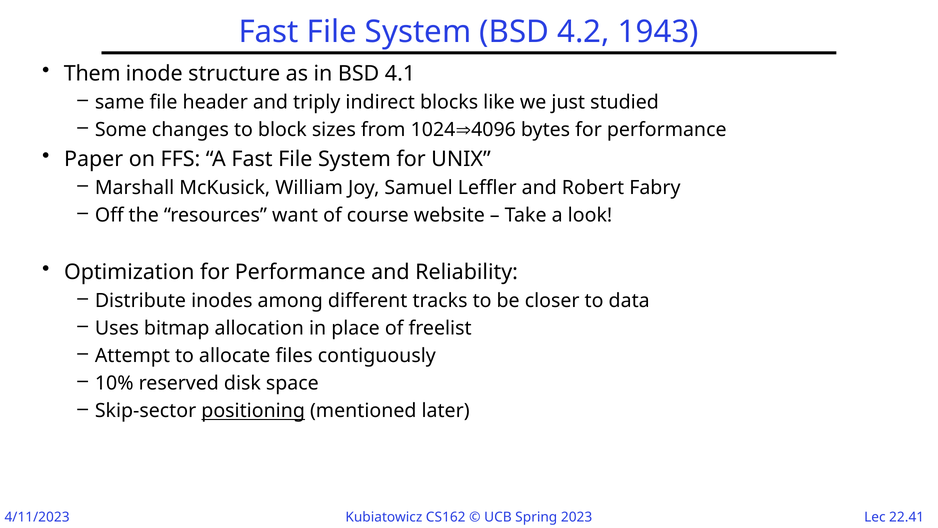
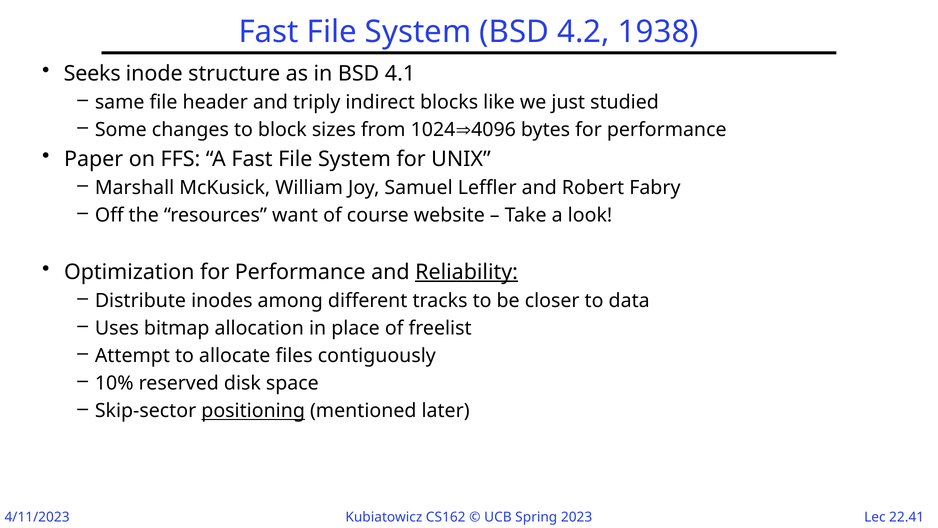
1943: 1943 -> 1938
Them: Them -> Seeks
Reliability underline: none -> present
